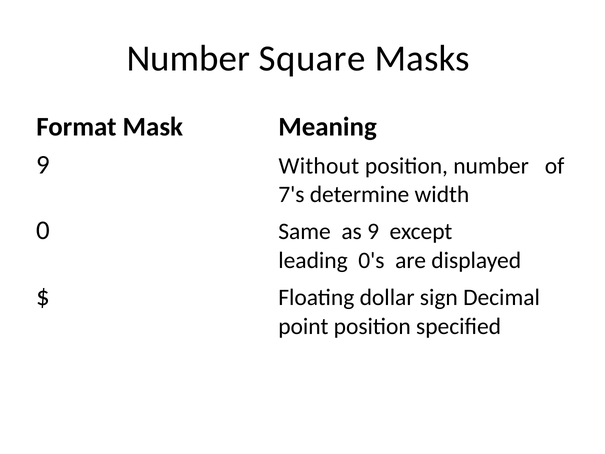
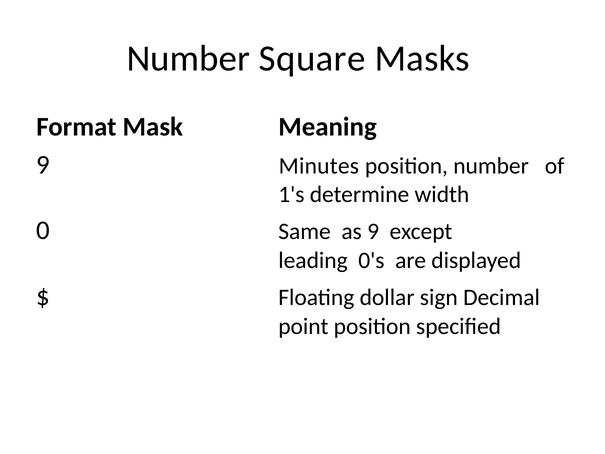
Without: Without -> Minutes
7's: 7's -> 1's
